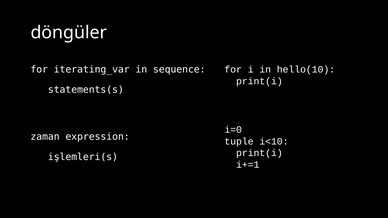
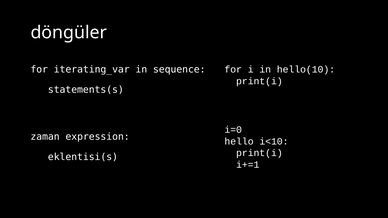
tuple: tuple -> hello
işlemleri(s: işlemleri(s -> eklentisi(s
